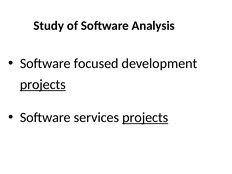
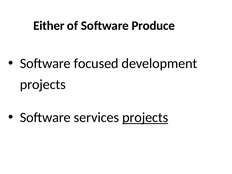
Study: Study -> Either
Analysis: Analysis -> Produce
projects at (43, 85) underline: present -> none
